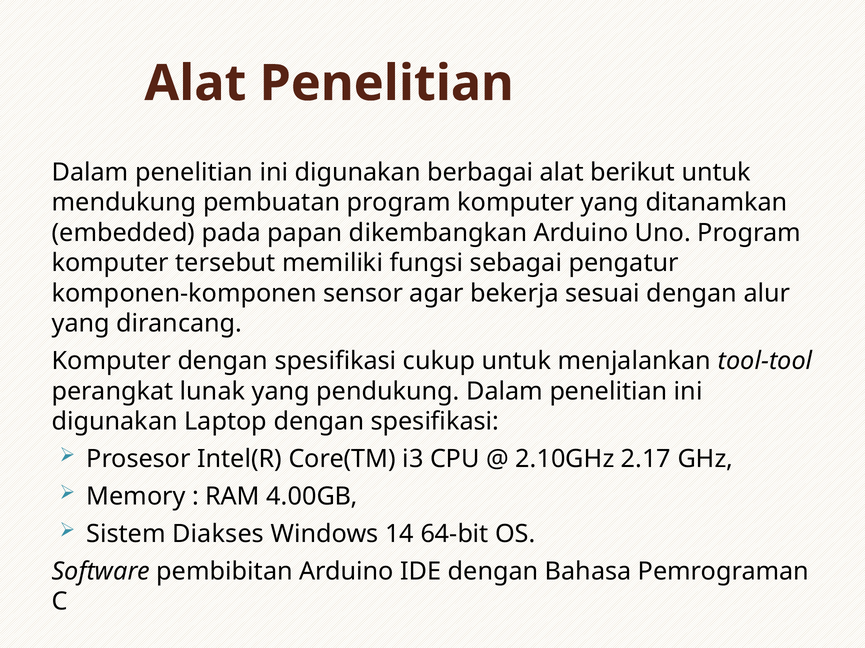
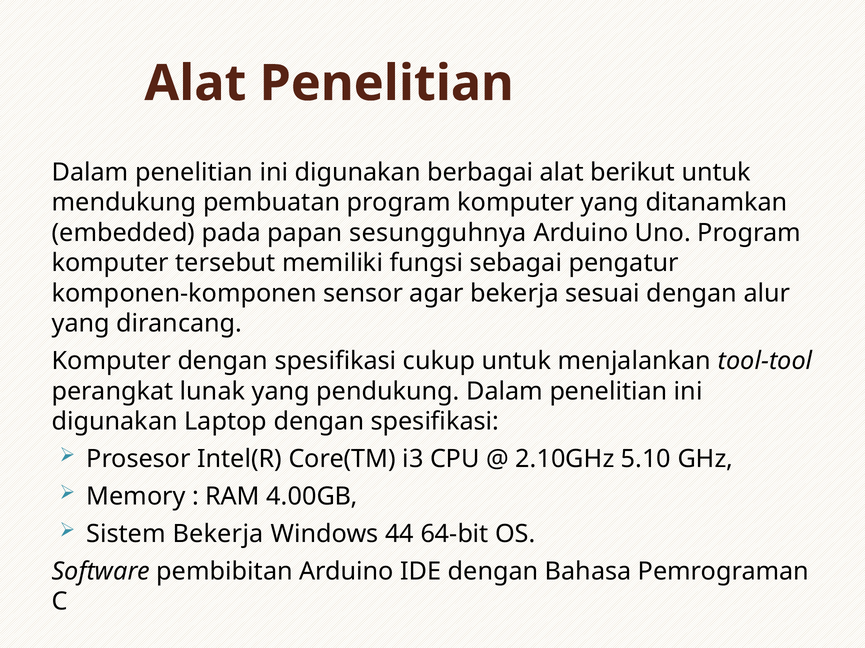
dikembangkan: dikembangkan -> sesungguhnya
2.17: 2.17 -> 5.10
Sistem Diakses: Diakses -> Bekerja
14: 14 -> 44
